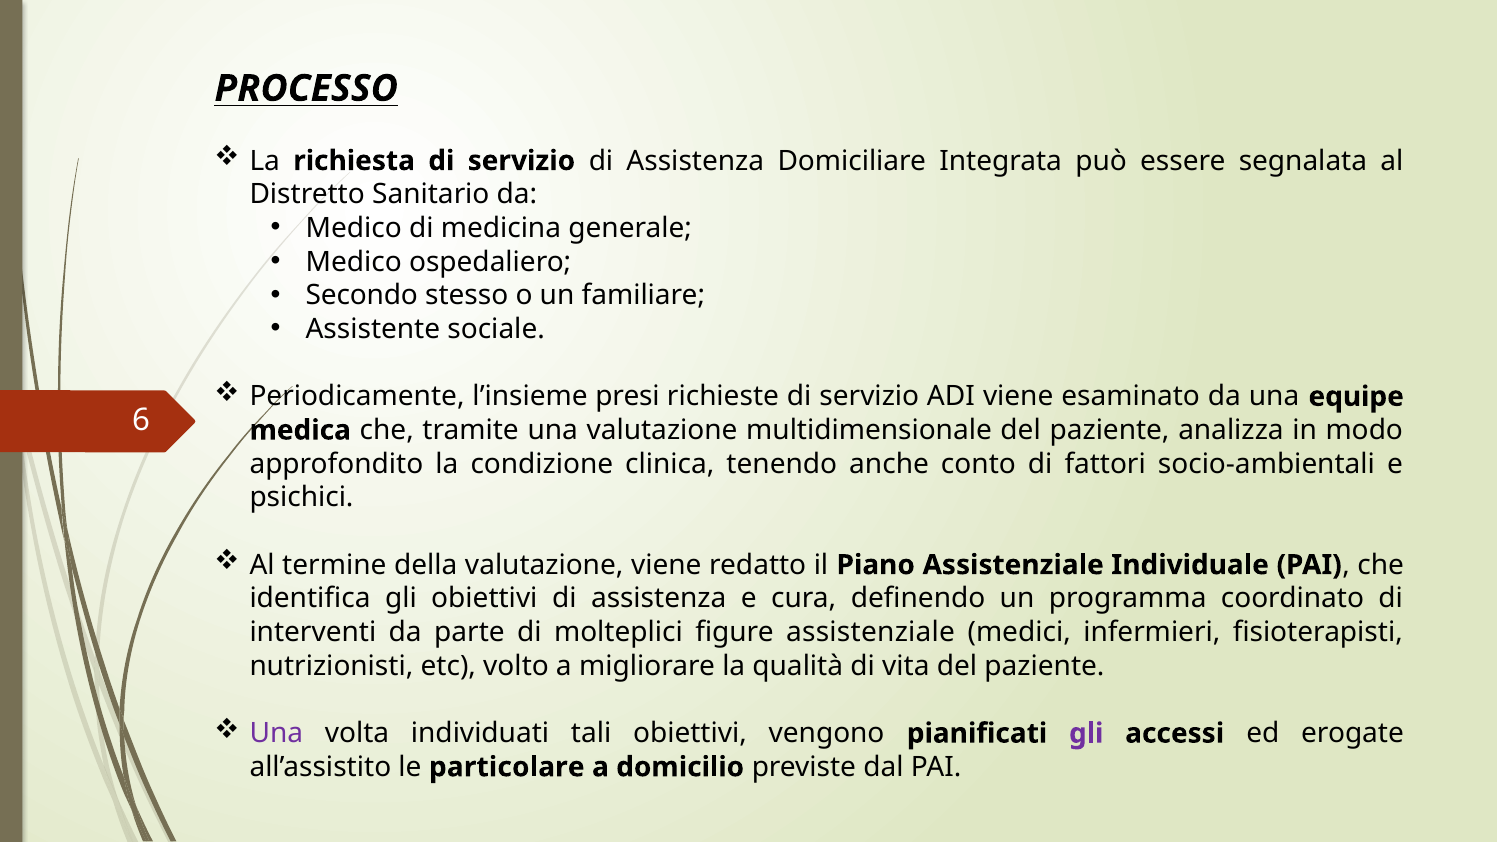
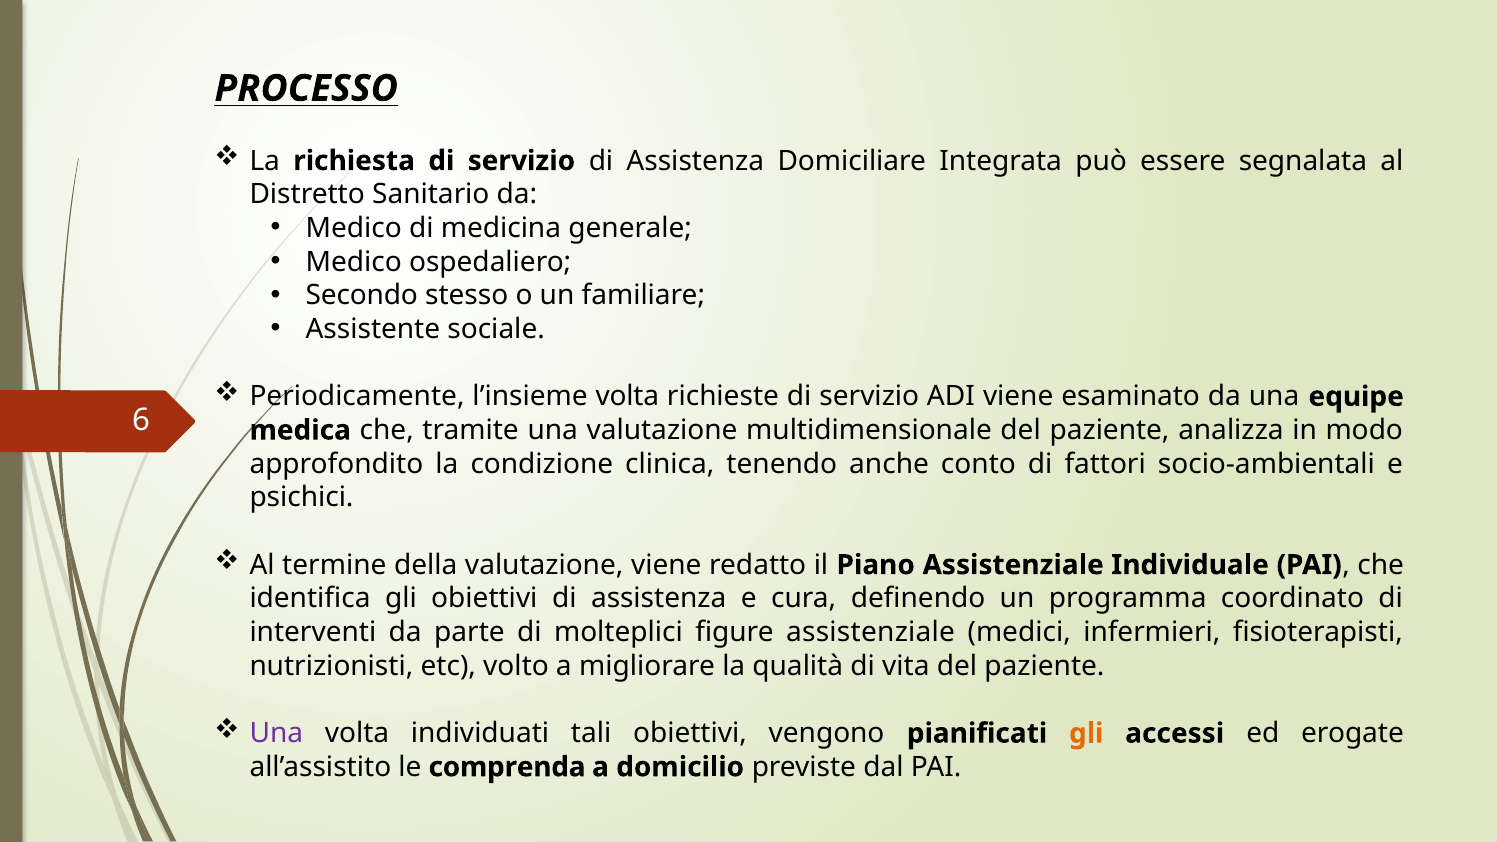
l’insieme presi: presi -> volta
gli at (1086, 733) colour: purple -> orange
particolare: particolare -> comprenda
